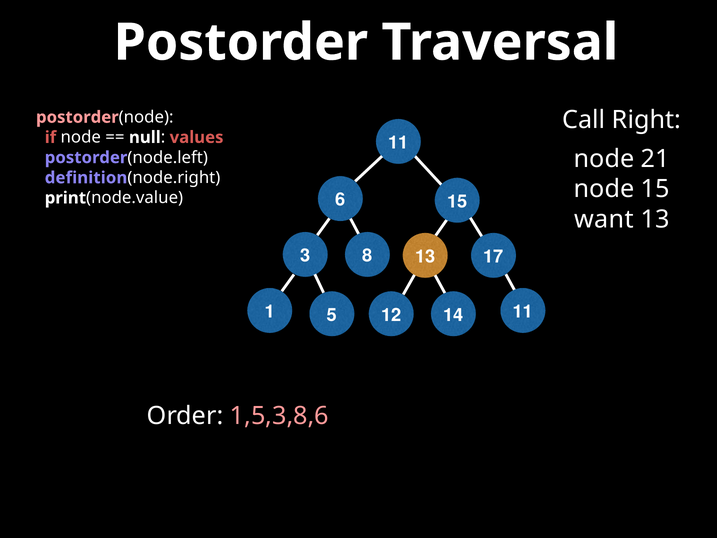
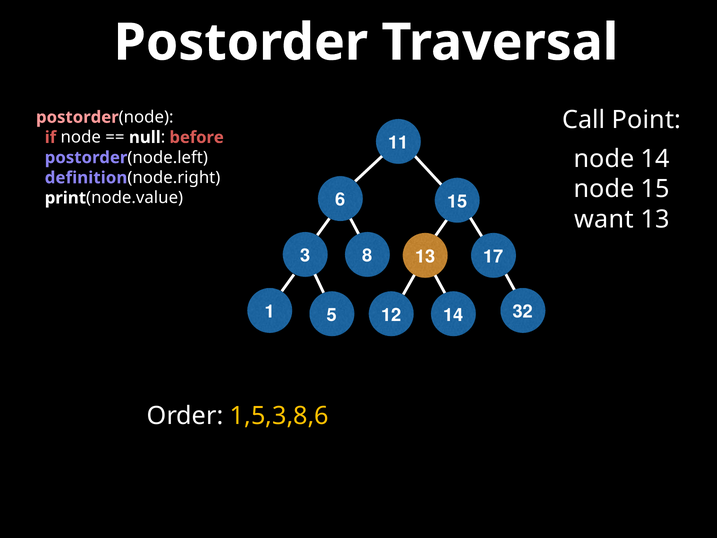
Right: Right -> Point
values: values -> before
node 21: 21 -> 14
11 at (523, 312): 11 -> 32
1,5,3,8,6 colour: pink -> yellow
